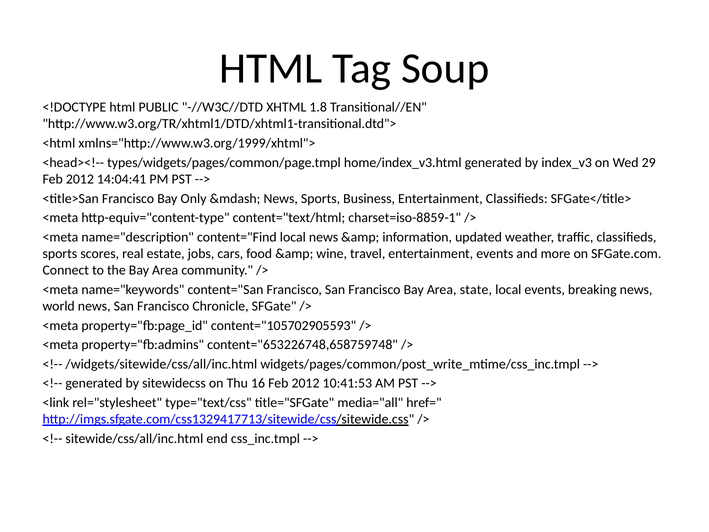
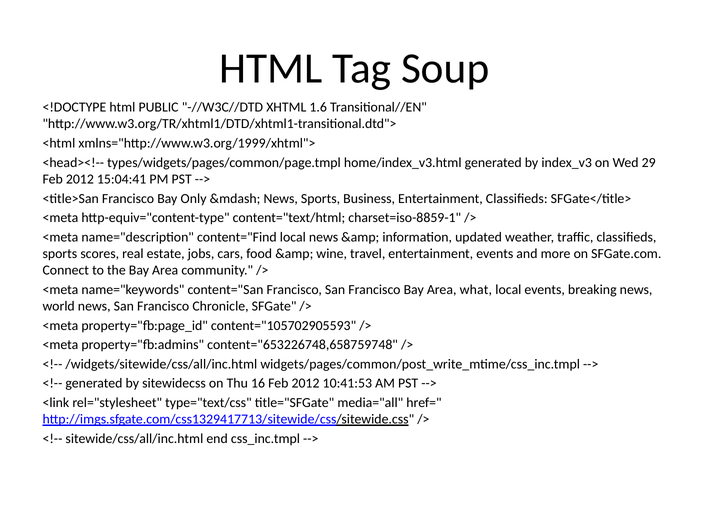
1.8: 1.8 -> 1.6
14:04:41: 14:04:41 -> 15:04:41
state: state -> what
